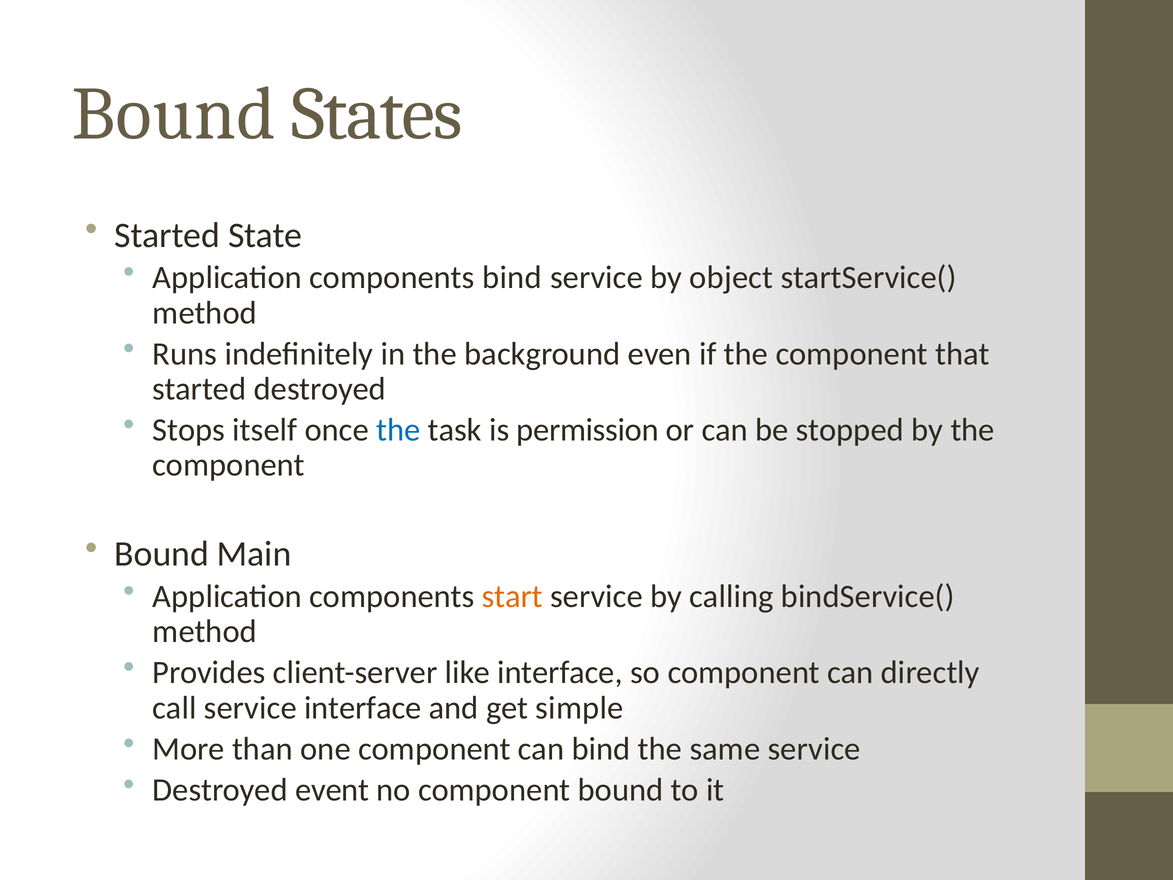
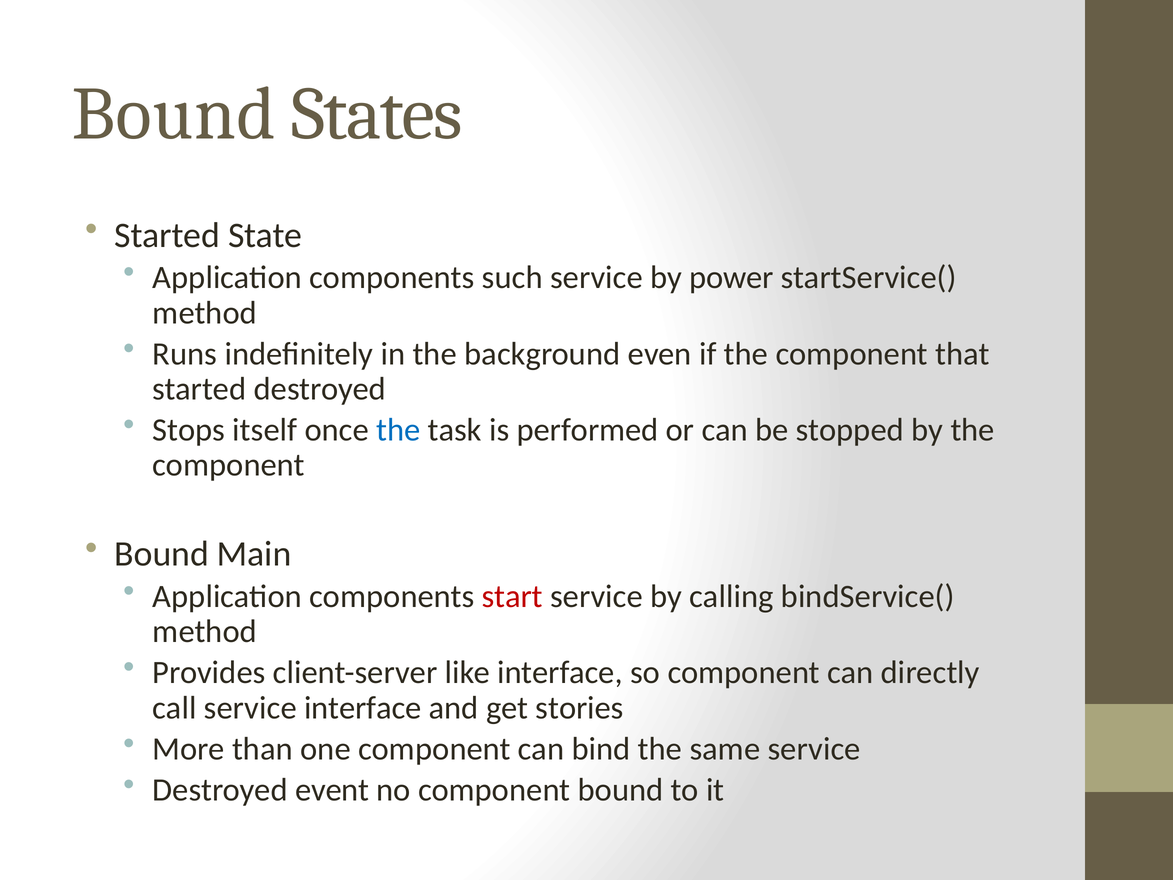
components bind: bind -> such
object: object -> power
permission: permission -> performed
start colour: orange -> red
simple: simple -> stories
